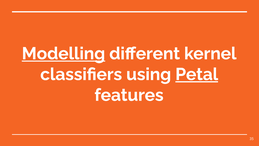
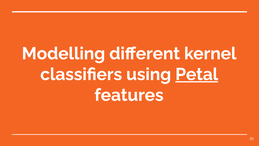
Modelling underline: present -> none
